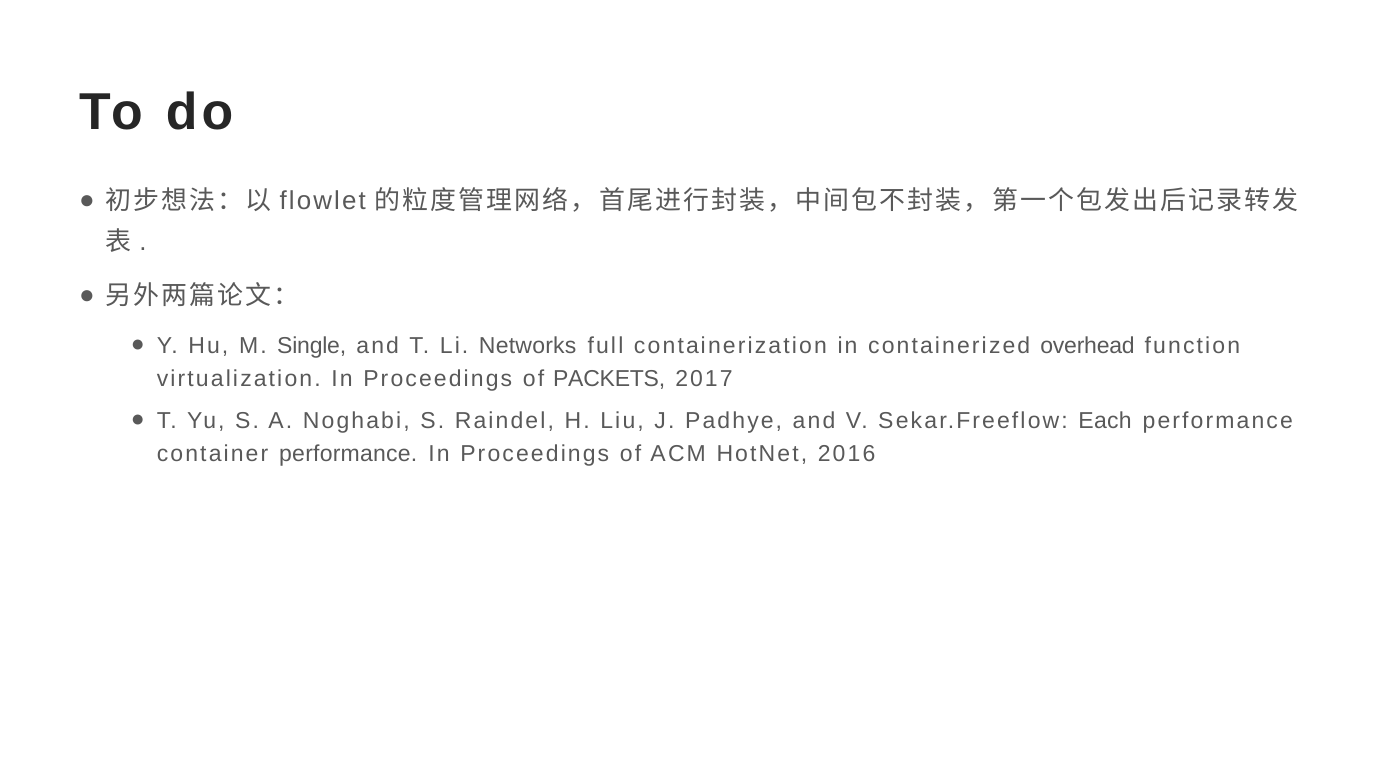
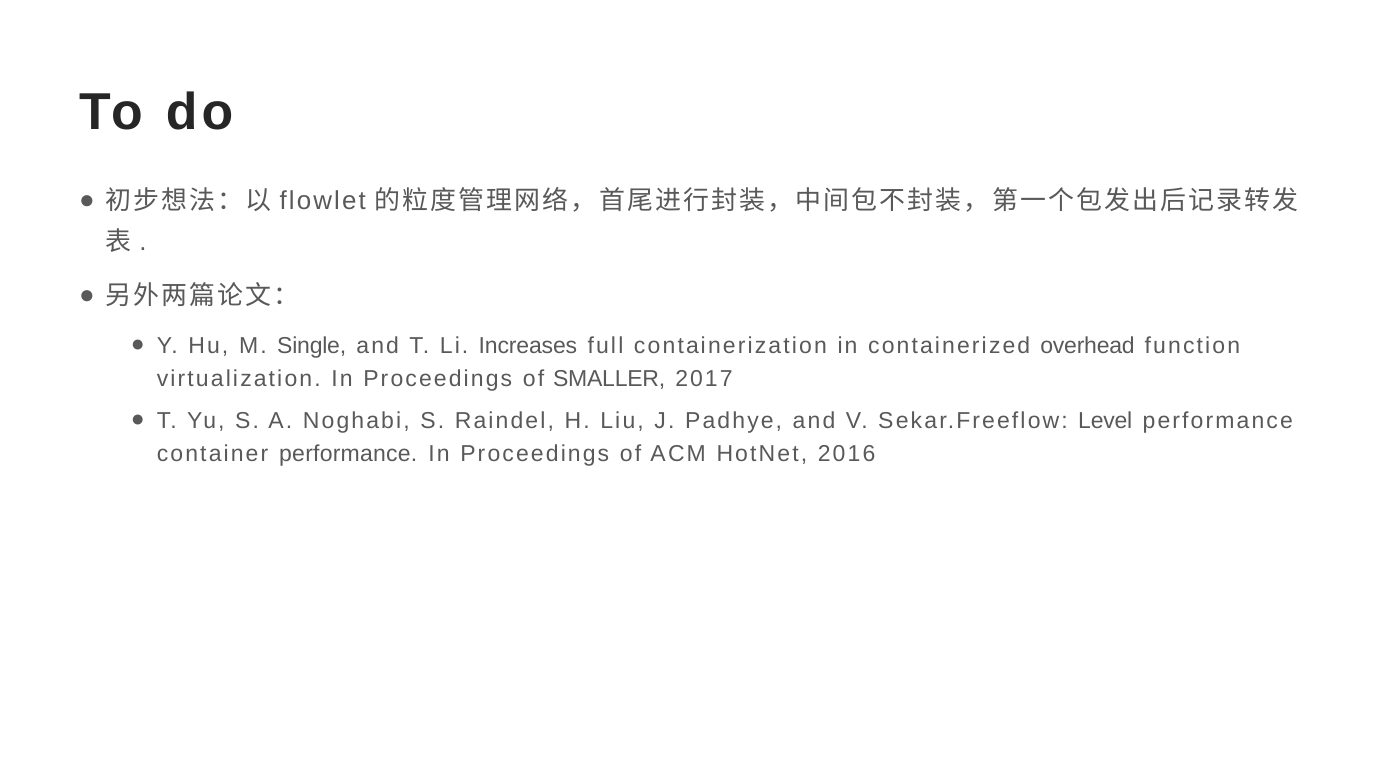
Networks: Networks -> Increases
PACKETS: PACKETS -> SMALLER
Each: Each -> Level
